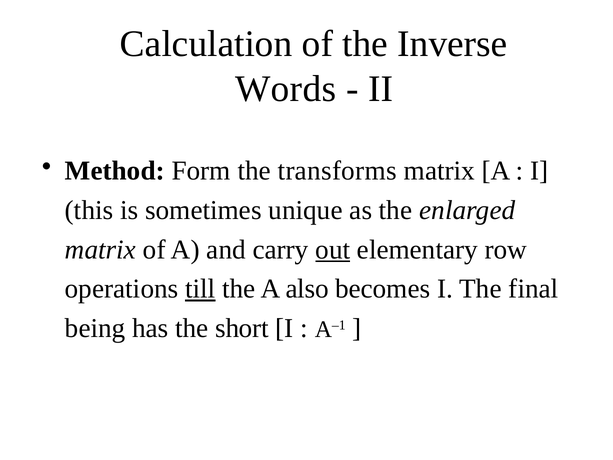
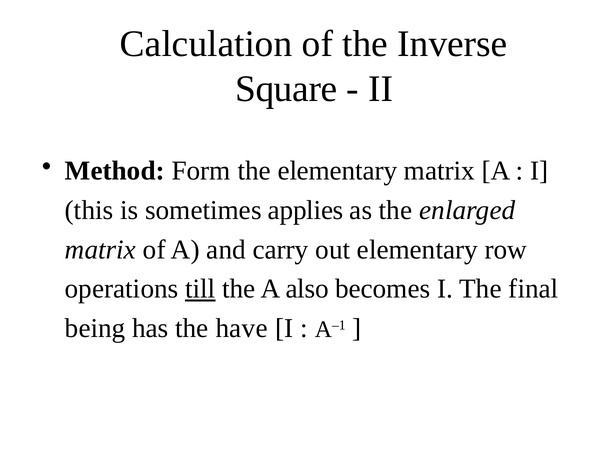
Words: Words -> Square
the transforms: transforms -> elementary
unique: unique -> applies
out underline: present -> none
short: short -> have
